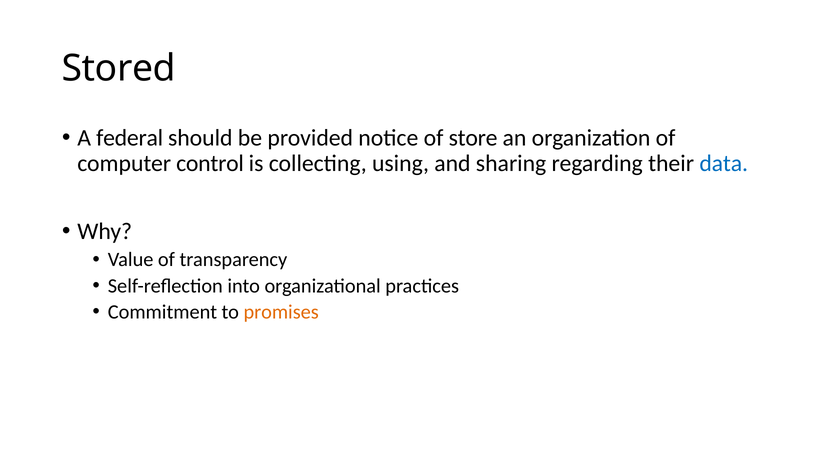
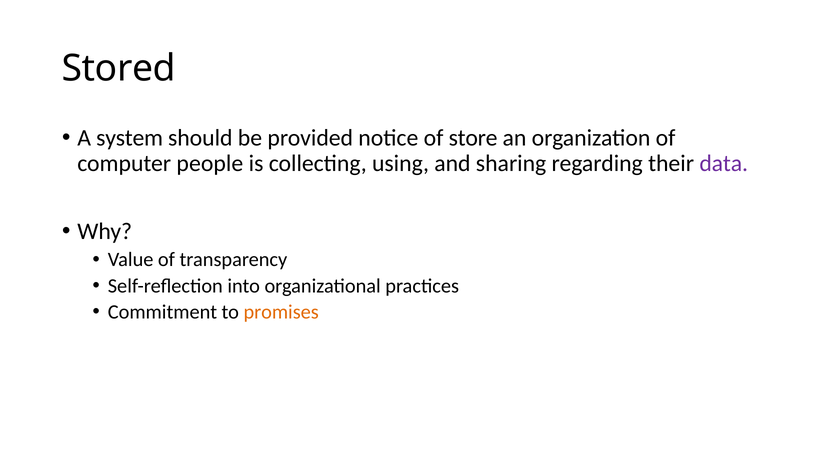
federal: federal -> system
control: control -> people
data colour: blue -> purple
